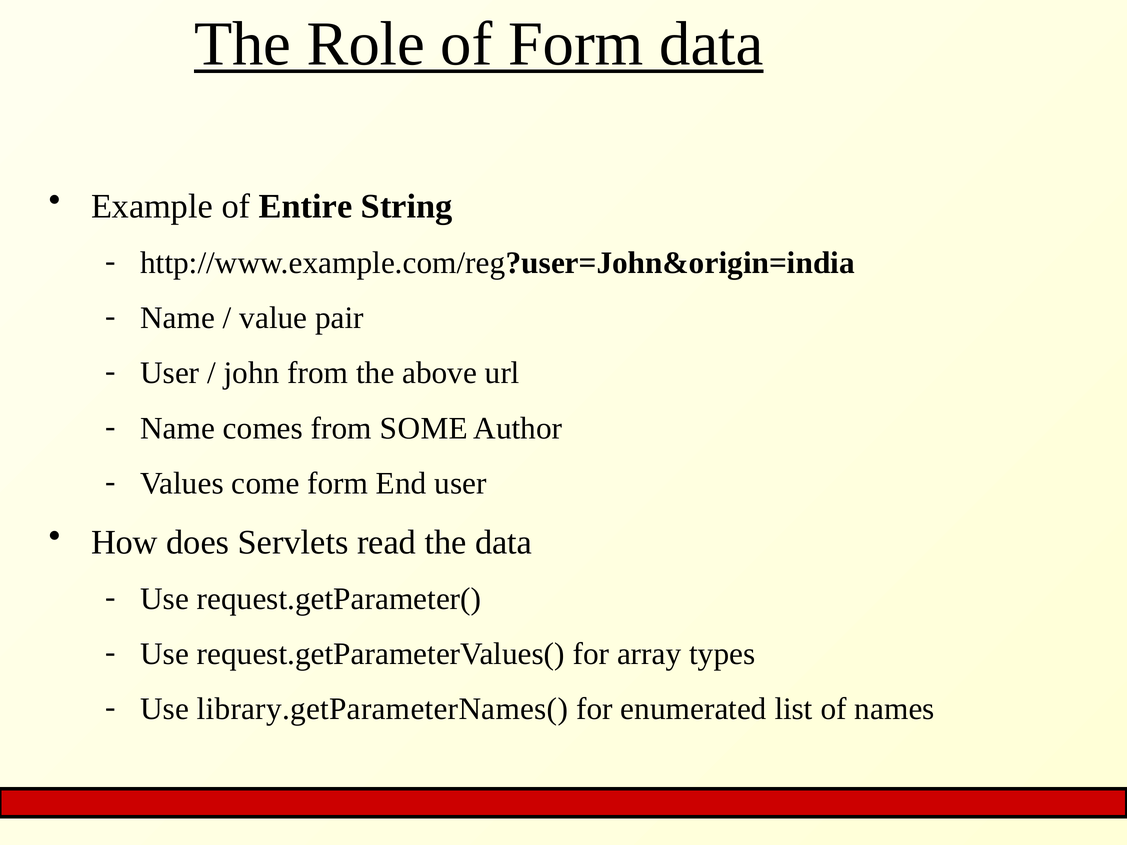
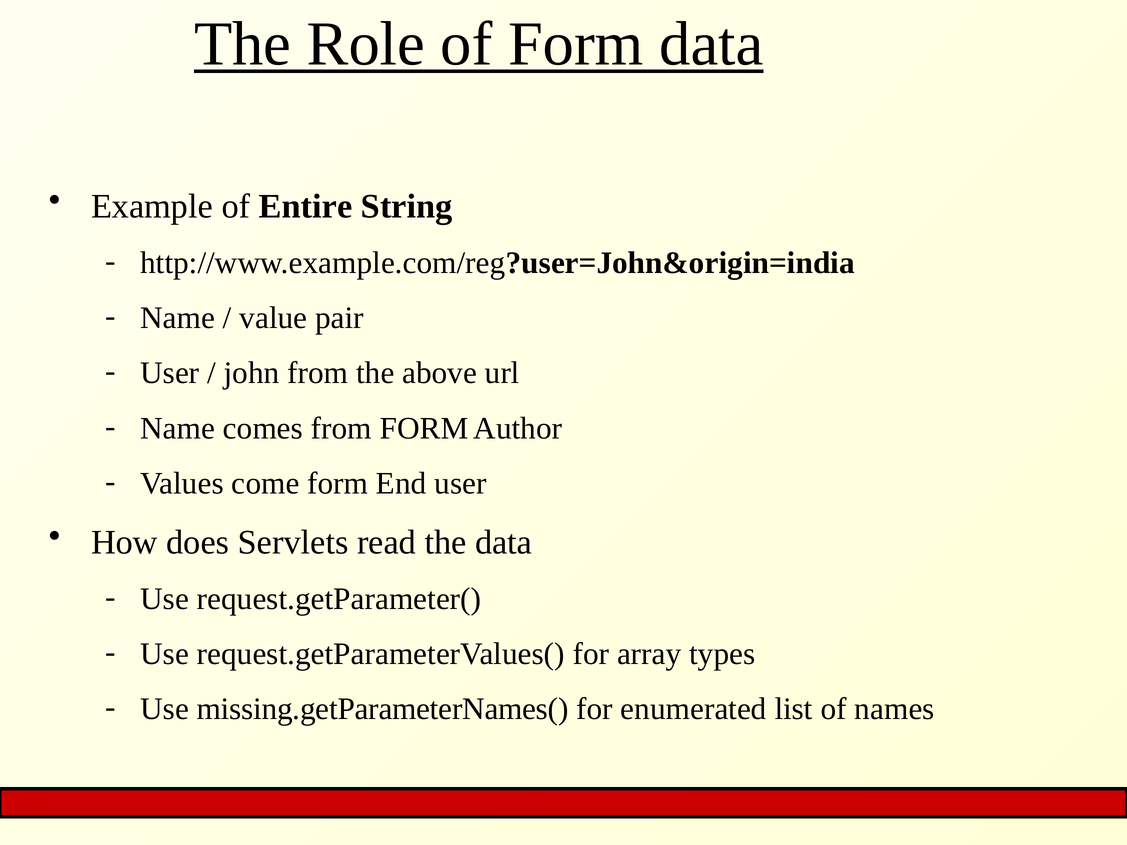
from SOME: SOME -> FORM
library.getParameterNames(: library.getParameterNames( -> missing.getParameterNames(
